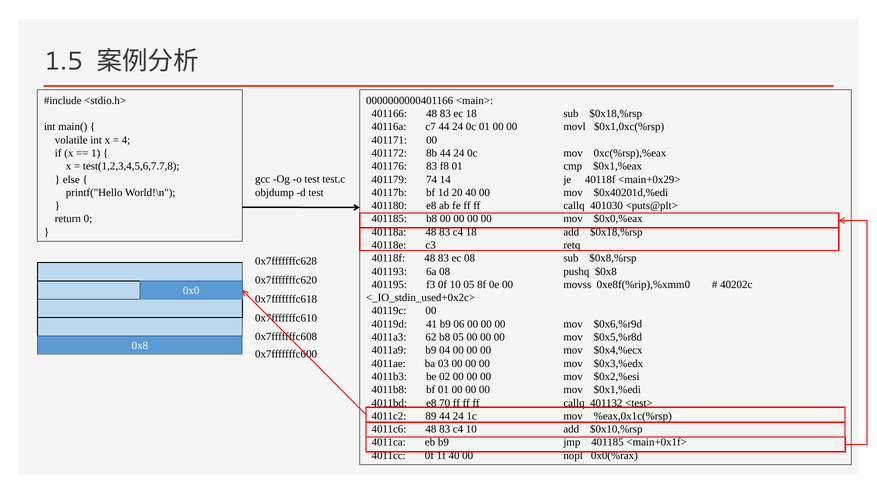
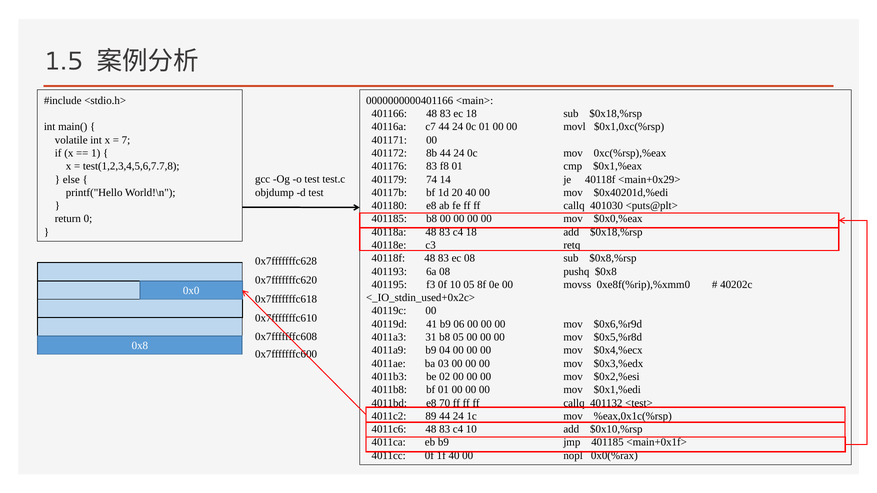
4: 4 -> 7
62: 62 -> 31
